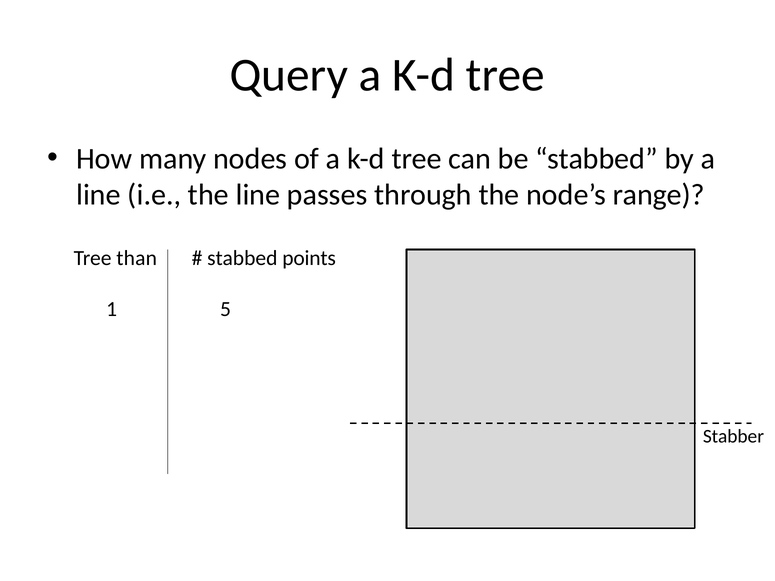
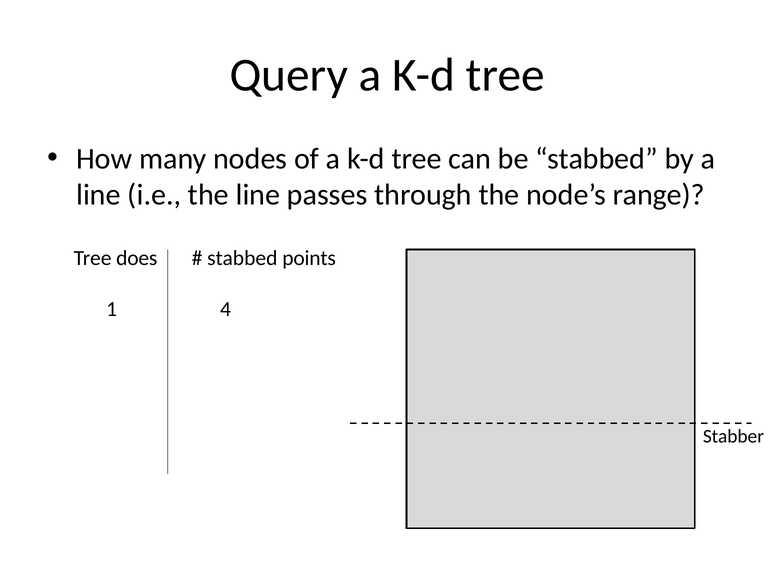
than: than -> does
5: 5 -> 4
